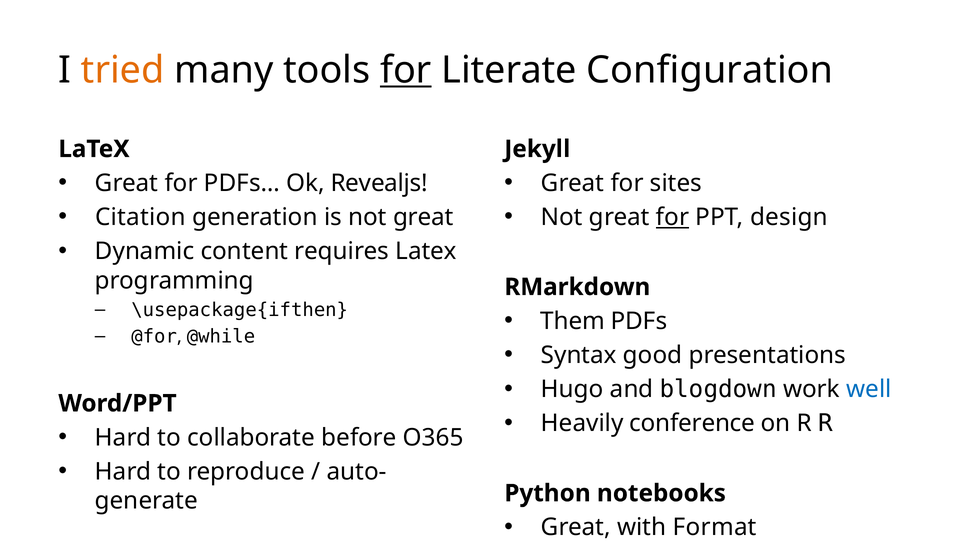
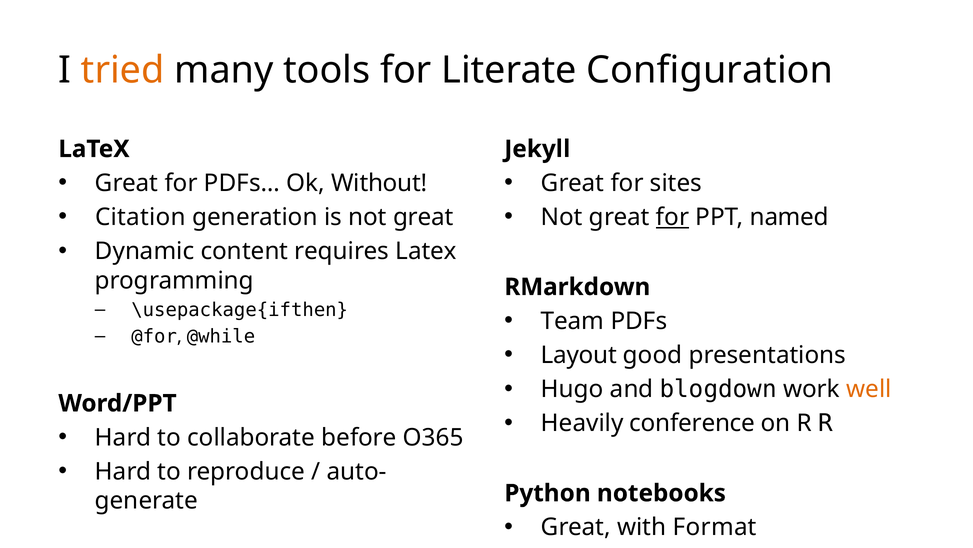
for at (406, 70) underline: present -> none
Revealjs: Revealjs -> Without
design: design -> named
Them: Them -> Team
Syntax: Syntax -> Layout
well colour: blue -> orange
